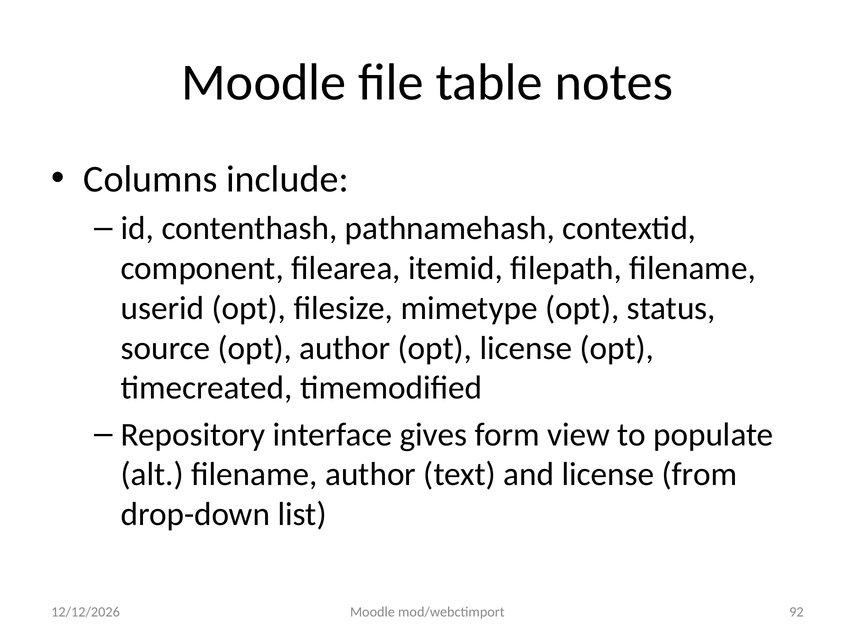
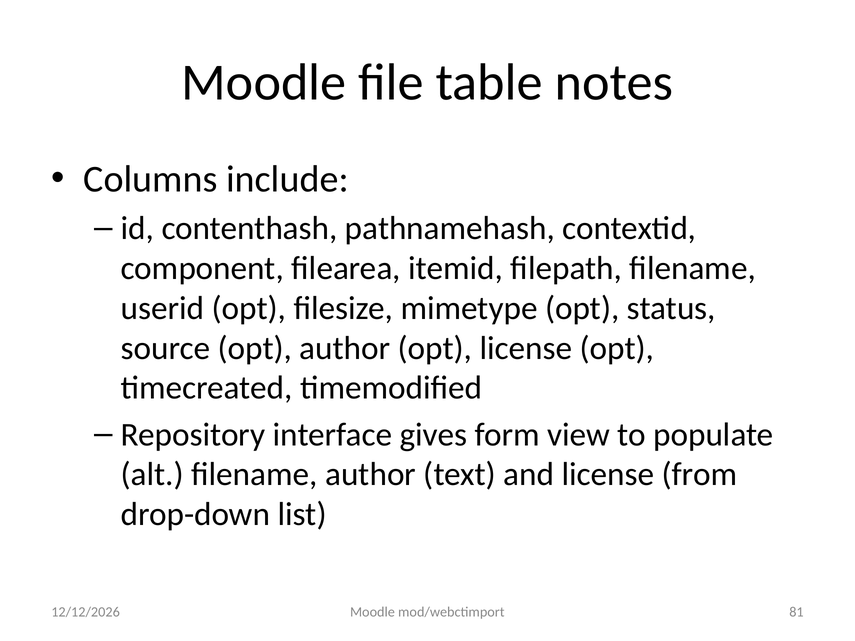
92: 92 -> 81
